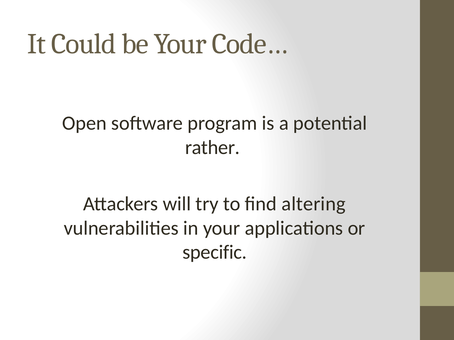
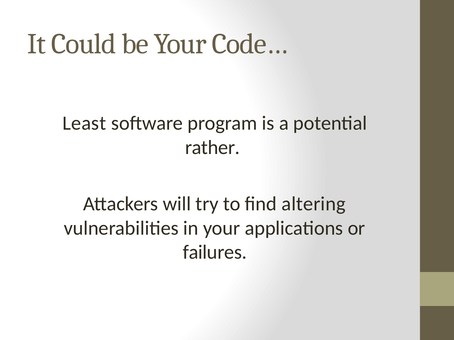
Open: Open -> Least
specific: specific -> failures
